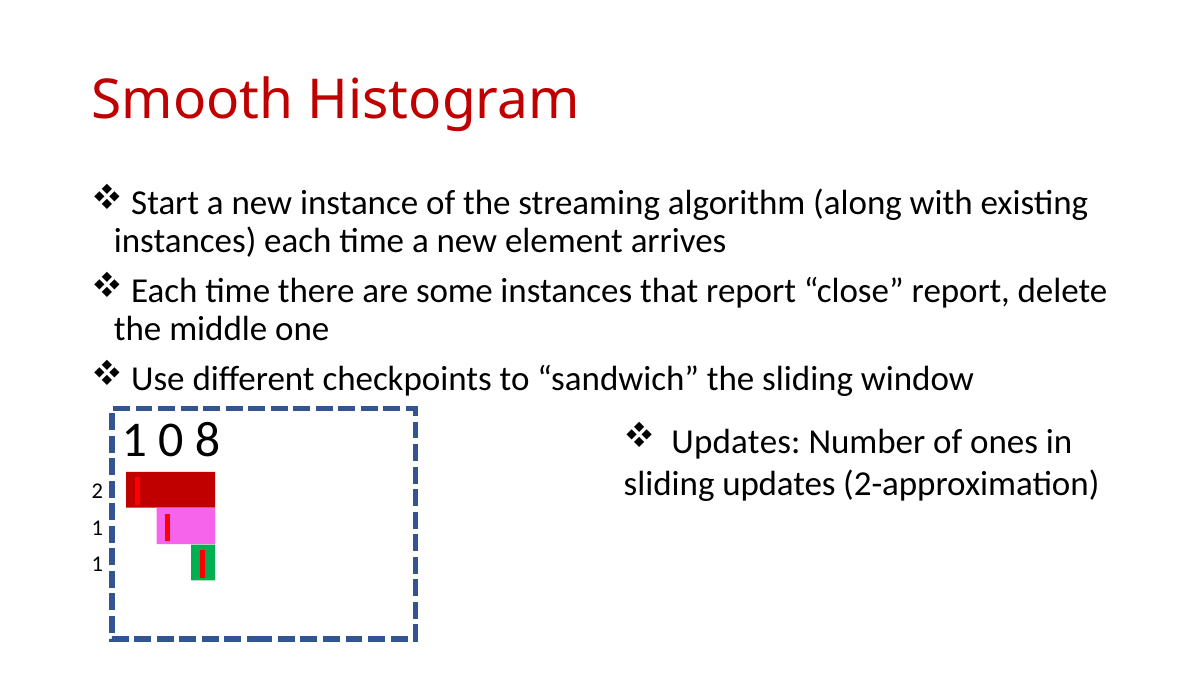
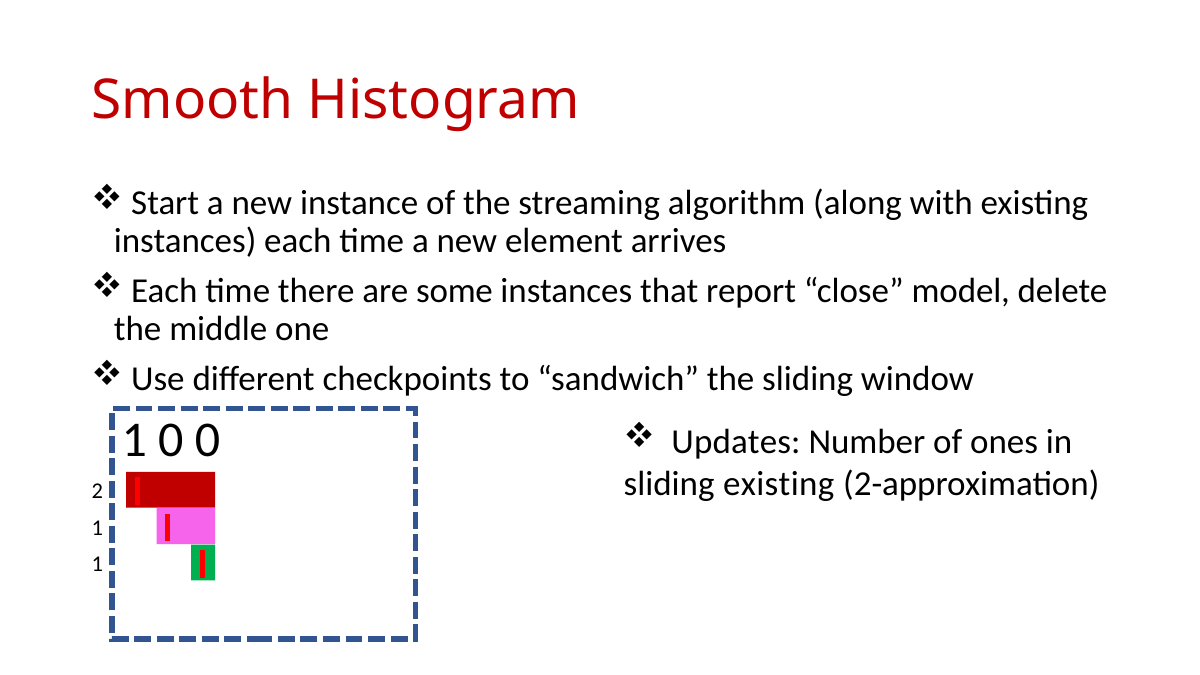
close report: report -> model
0 8: 8 -> 0
sliding updates: updates -> existing
